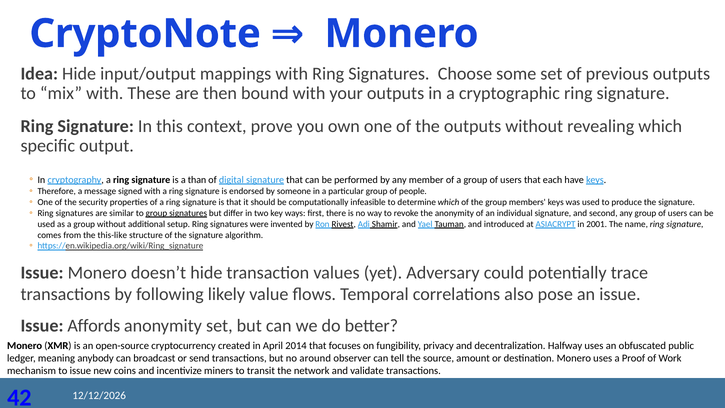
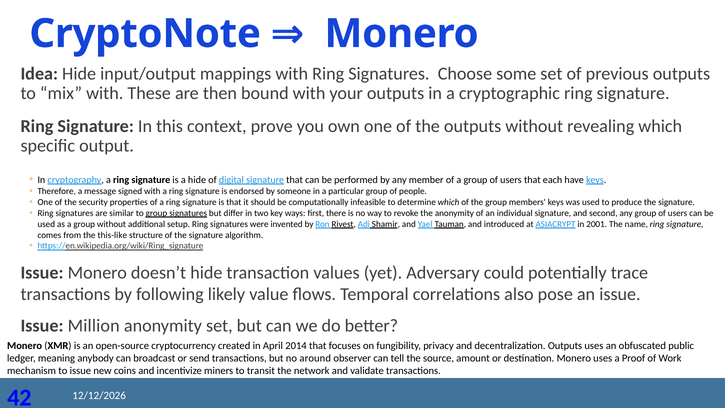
a than: than -> hide
Affords: Affords -> Million
decentralization Halfway: Halfway -> Outputs
